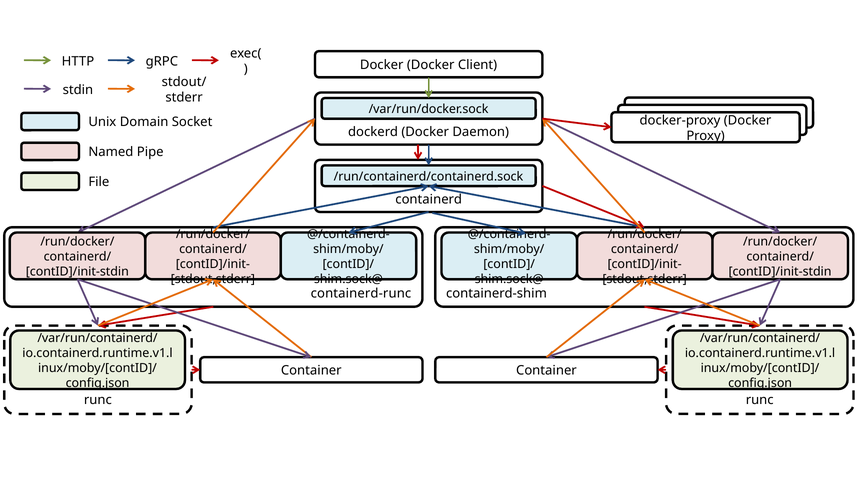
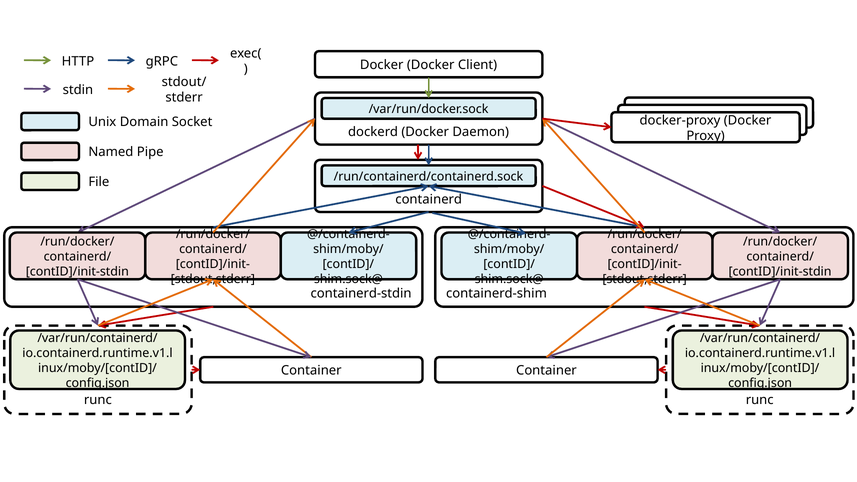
containerd-runc: containerd-runc -> containerd-stdin
